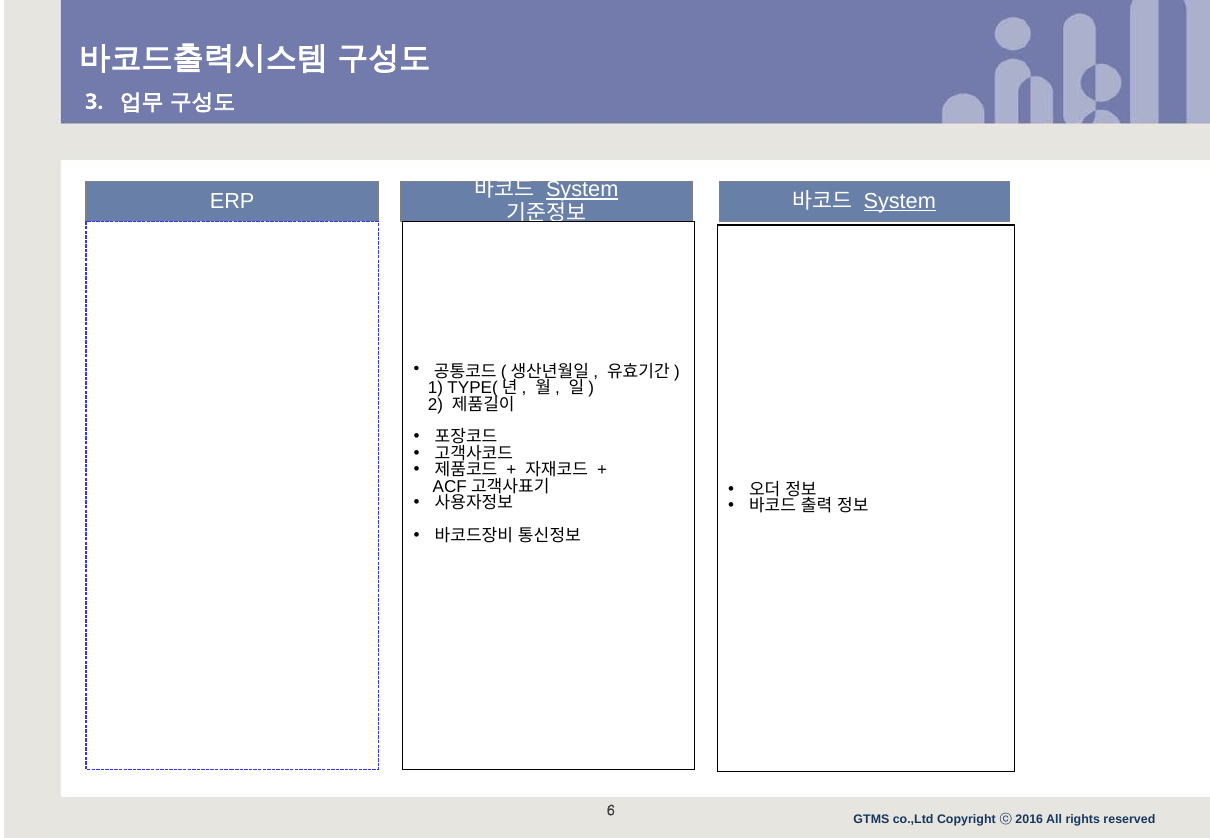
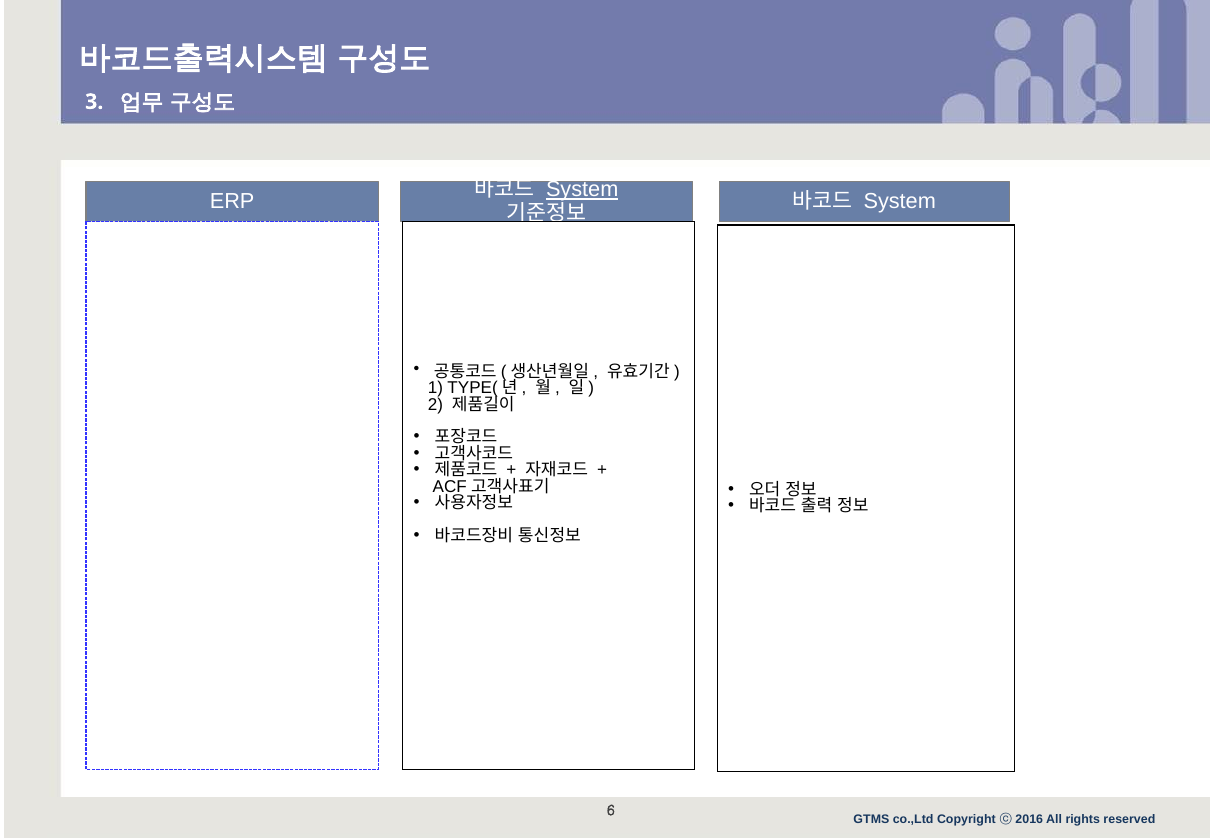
System at (900, 201) underline: present -> none
